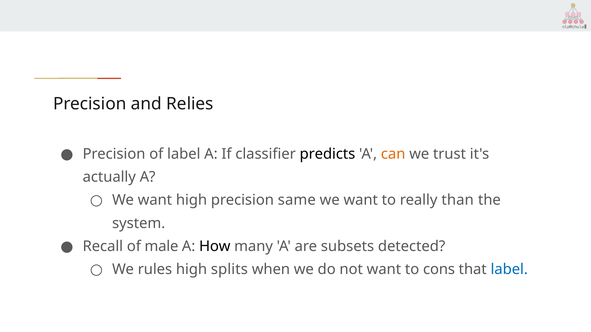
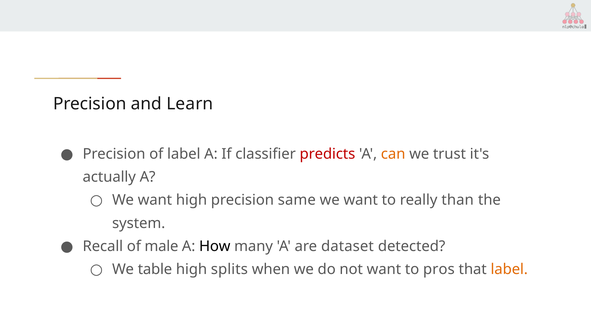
Relies: Relies -> Learn
predicts colour: black -> red
subsets: subsets -> dataset
rules: rules -> table
cons: cons -> pros
label at (509, 270) colour: blue -> orange
